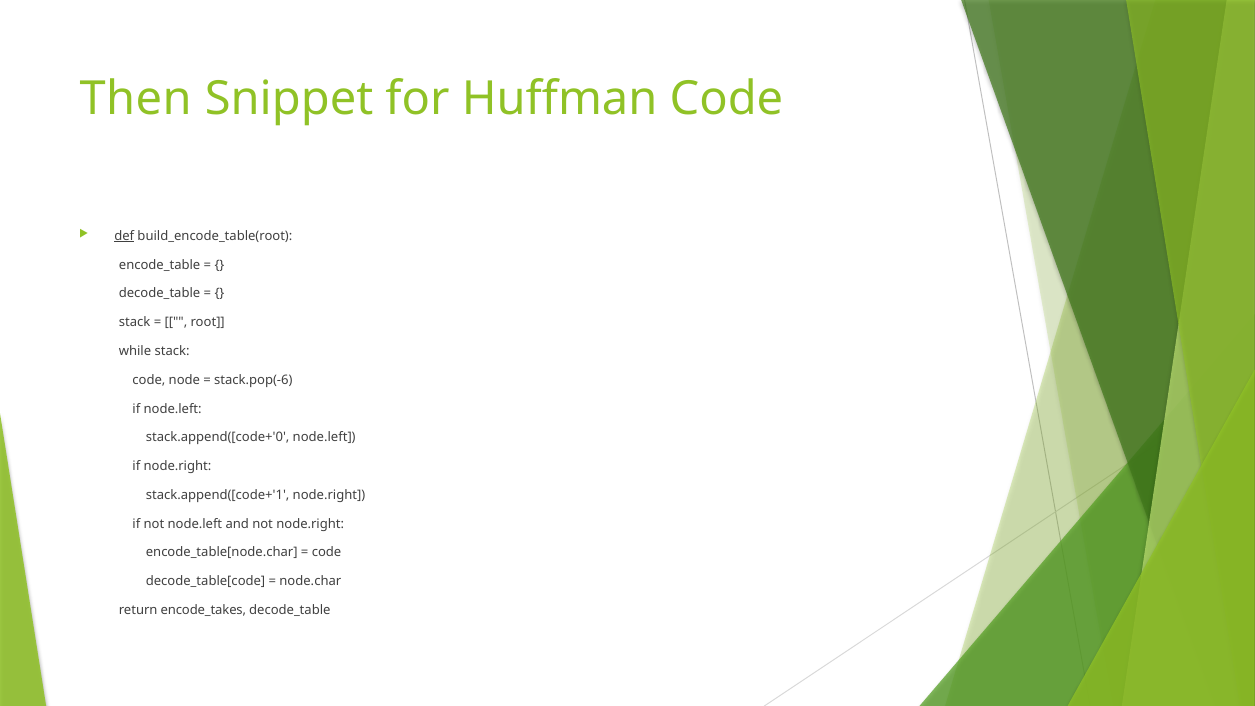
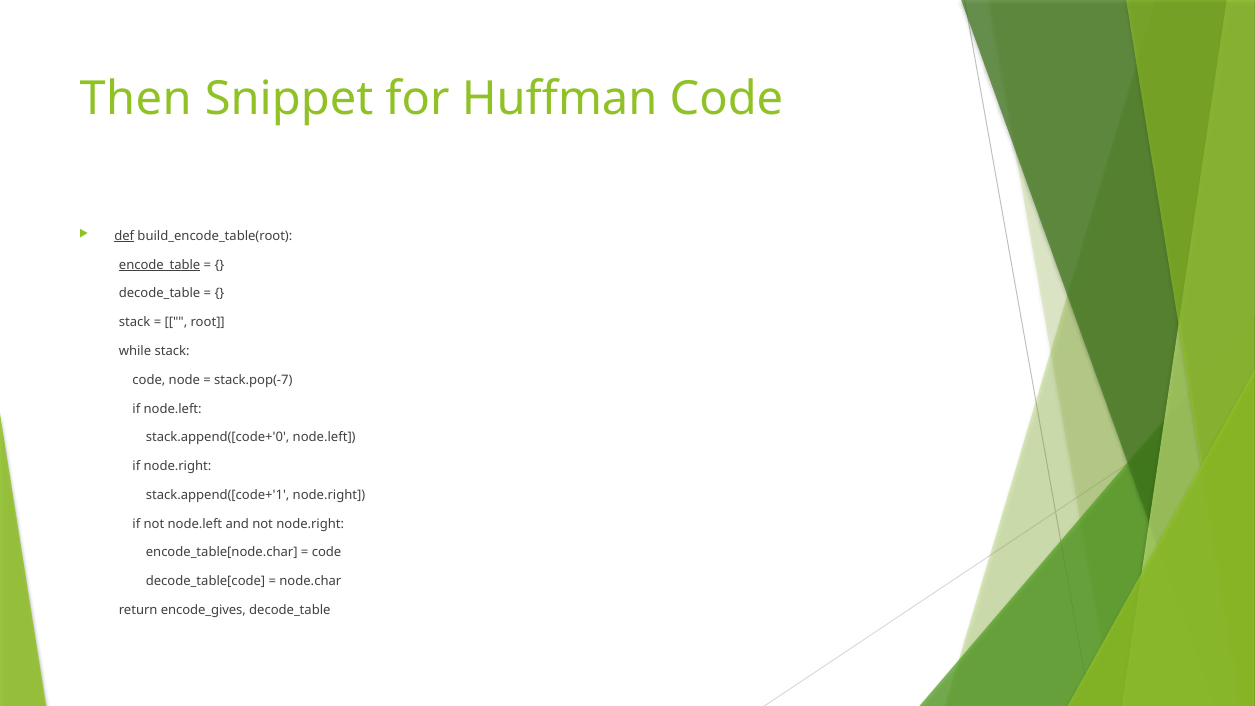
encode_table underline: none -> present
stack.pop(-6: stack.pop(-6 -> stack.pop(-7
encode_takes: encode_takes -> encode_gives
